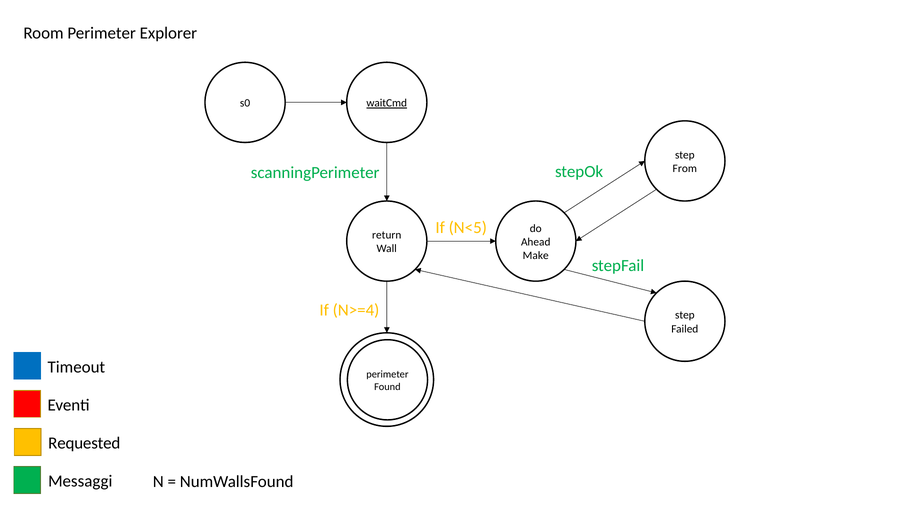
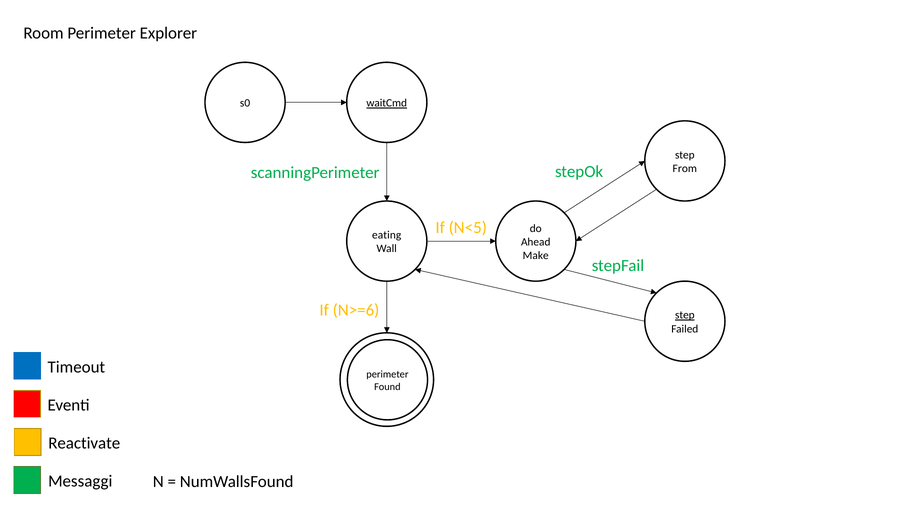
return: return -> eating
N>=4: N>=4 -> N>=6
step at (685, 315) underline: none -> present
Requested: Requested -> Reactivate
